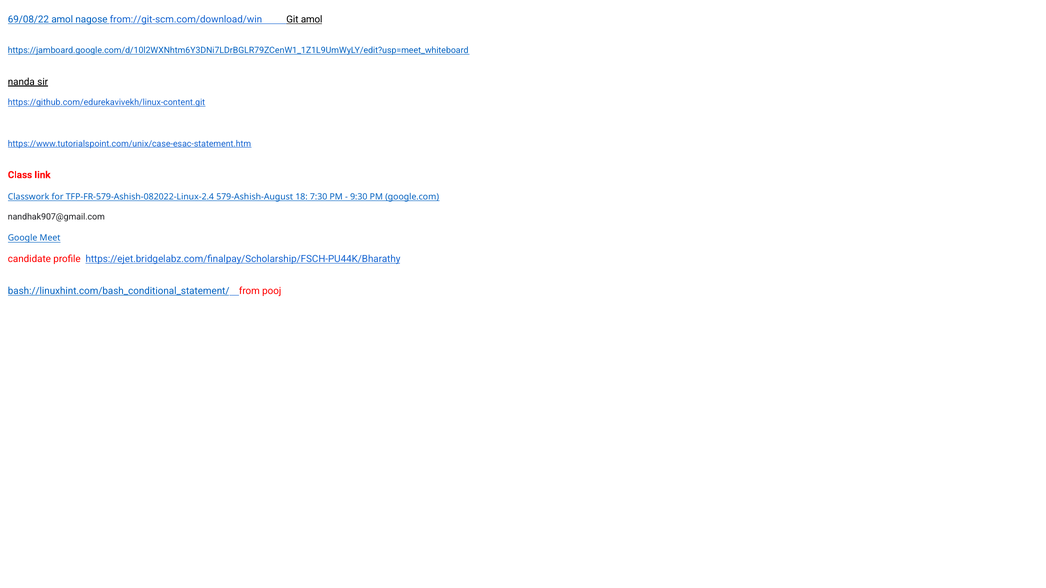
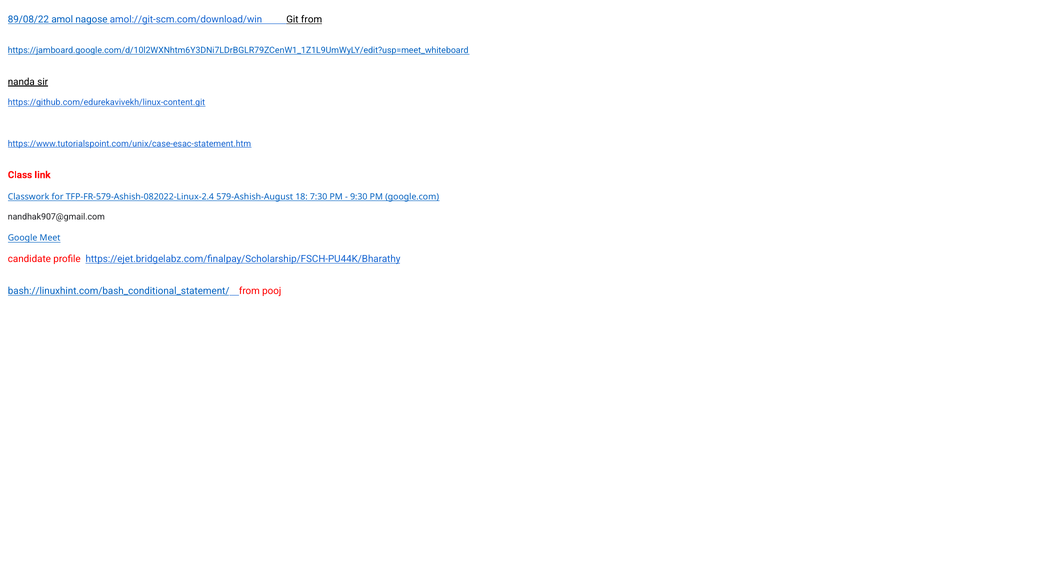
69/08/22: 69/08/22 -> 89/08/22
from://git-scm.com/download/win: from://git-scm.com/download/win -> amol://git-scm.com/download/win
Git amol: amol -> from
